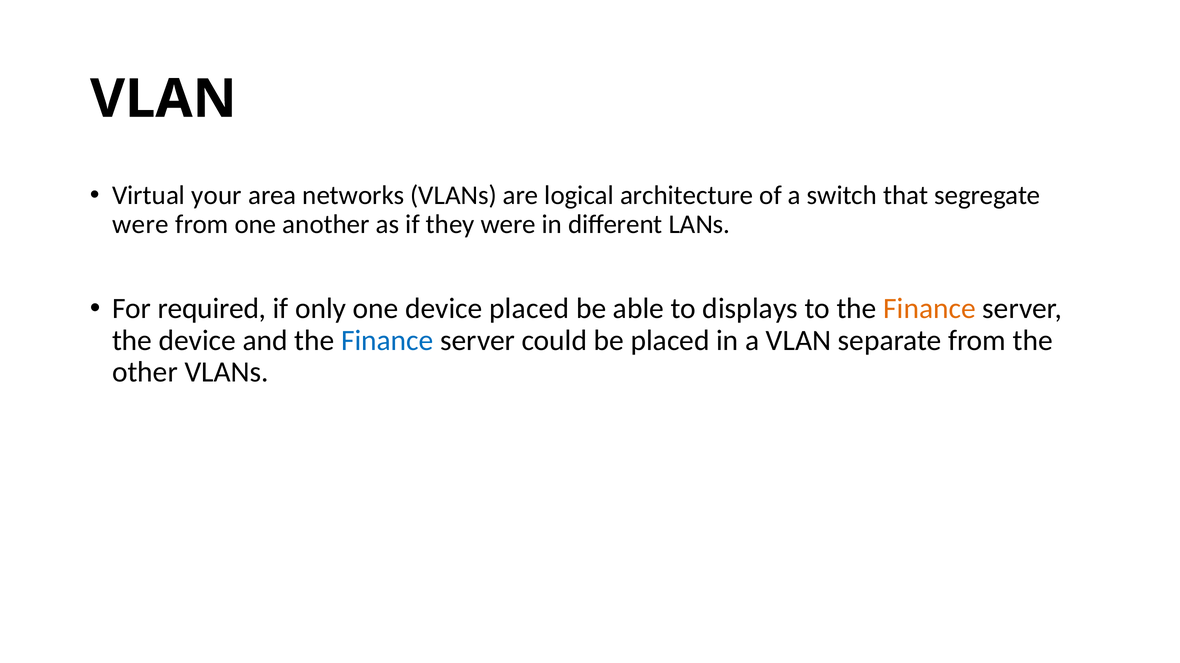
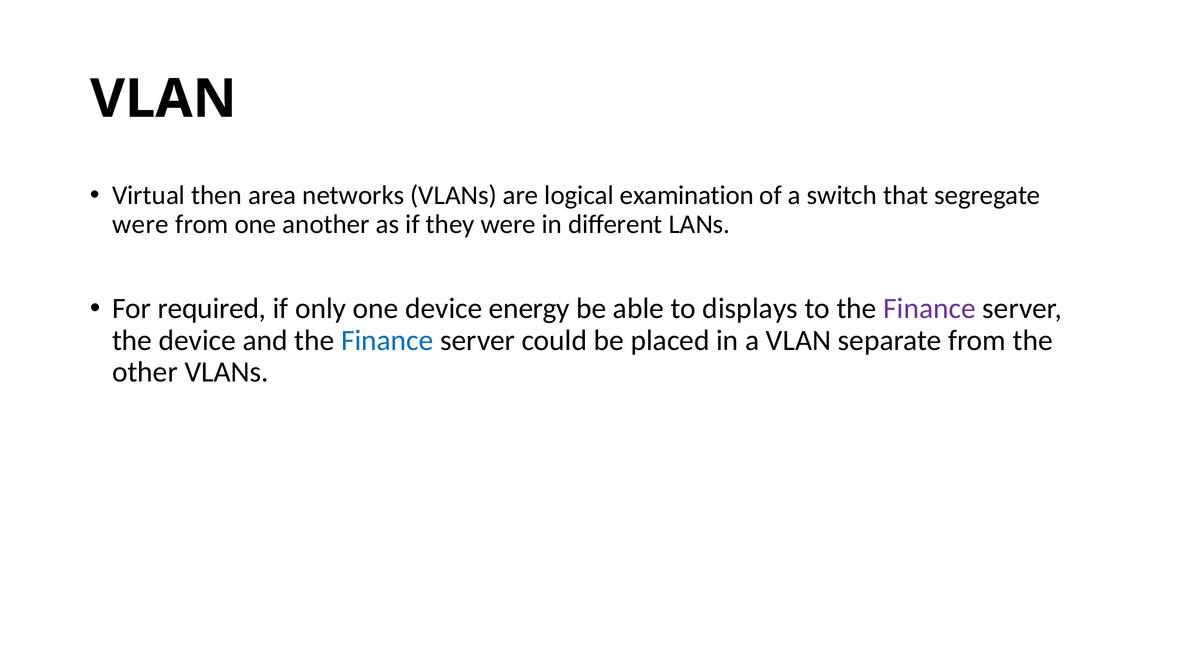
your: your -> then
architecture: architecture -> examination
device placed: placed -> energy
Finance at (930, 309) colour: orange -> purple
